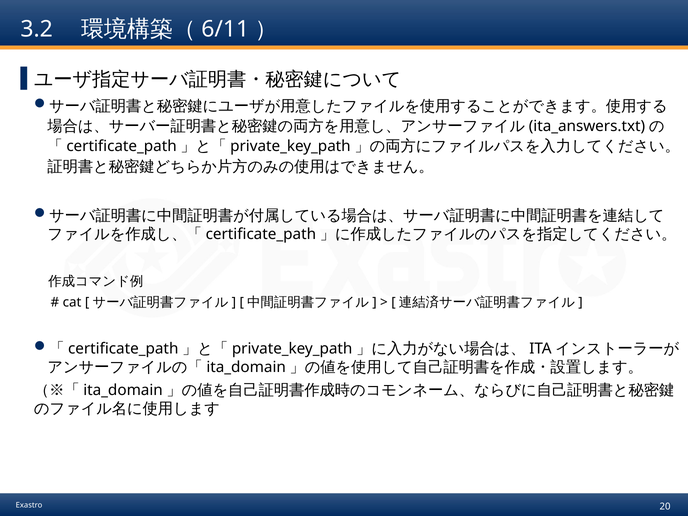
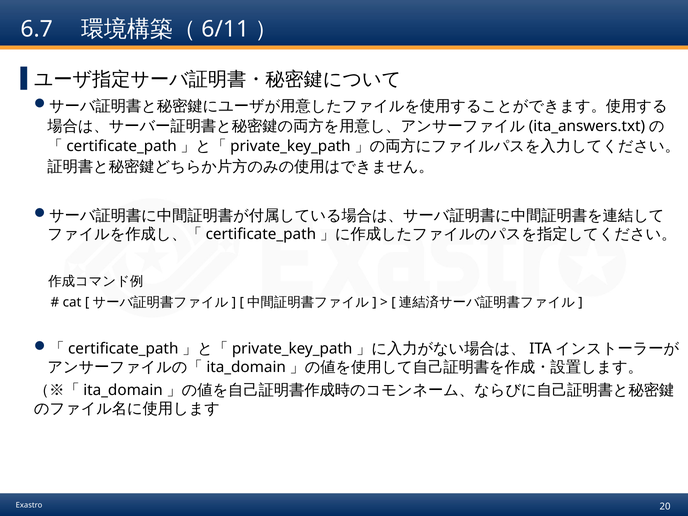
3.2: 3.2 -> 6.7
